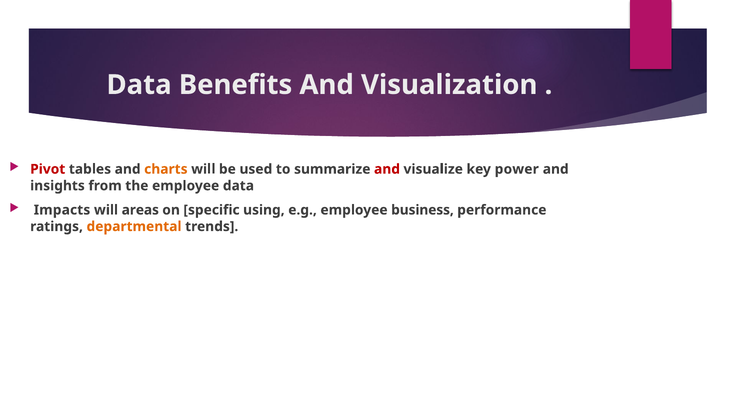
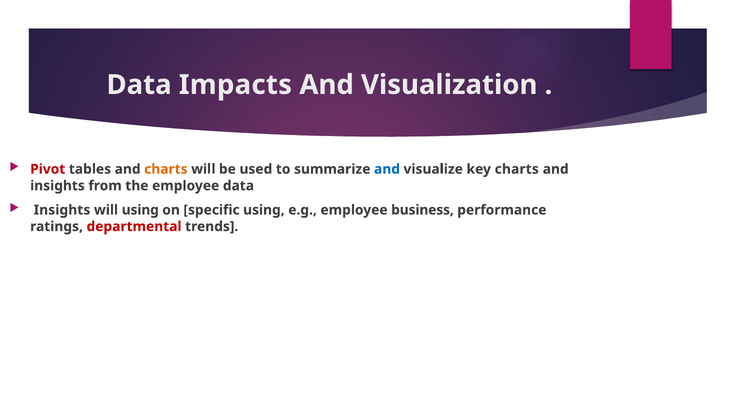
Benefits: Benefits -> Impacts
and at (387, 169) colour: red -> blue
key power: power -> charts
Impacts at (62, 210): Impacts -> Insights
will areas: areas -> using
departmental colour: orange -> red
